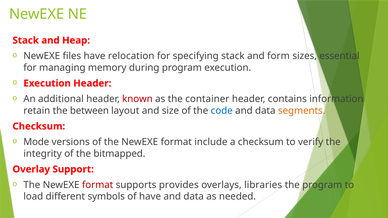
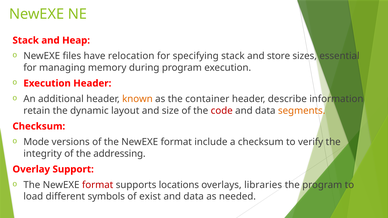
form: form -> store
known colour: red -> orange
contains: contains -> describe
between: between -> dynamic
code colour: blue -> red
bitmapped: bitmapped -> addressing
provides: provides -> locations
of have: have -> exist
